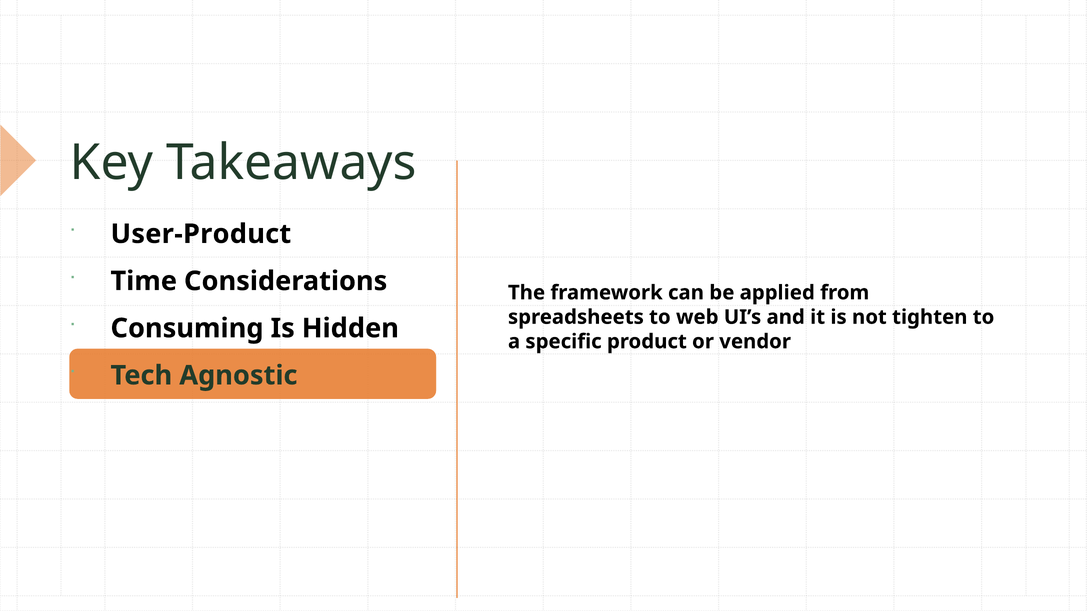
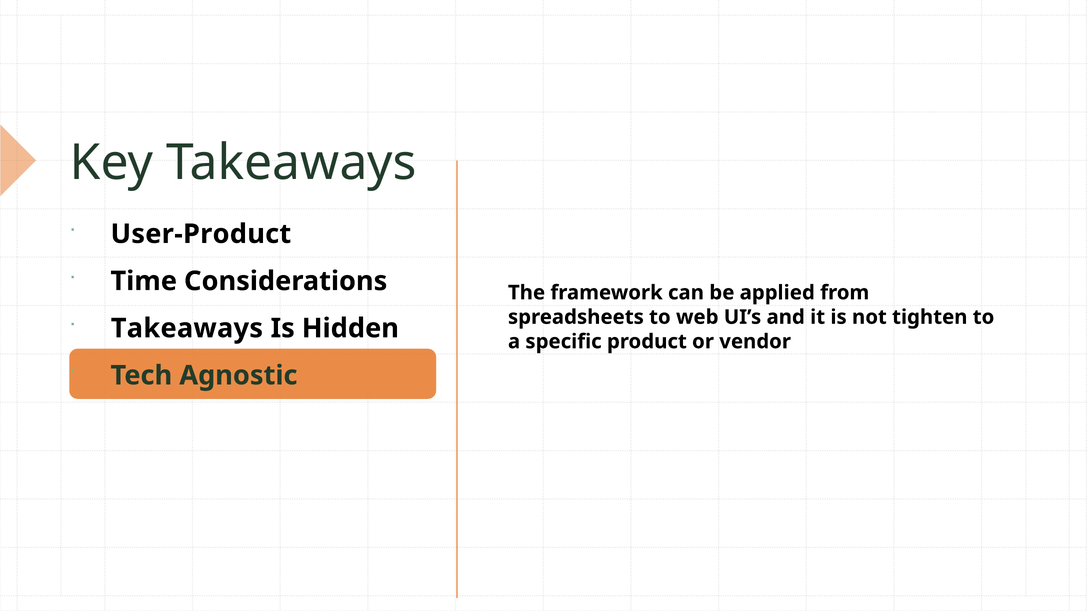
Consuming at (187, 329): Consuming -> Takeaways
